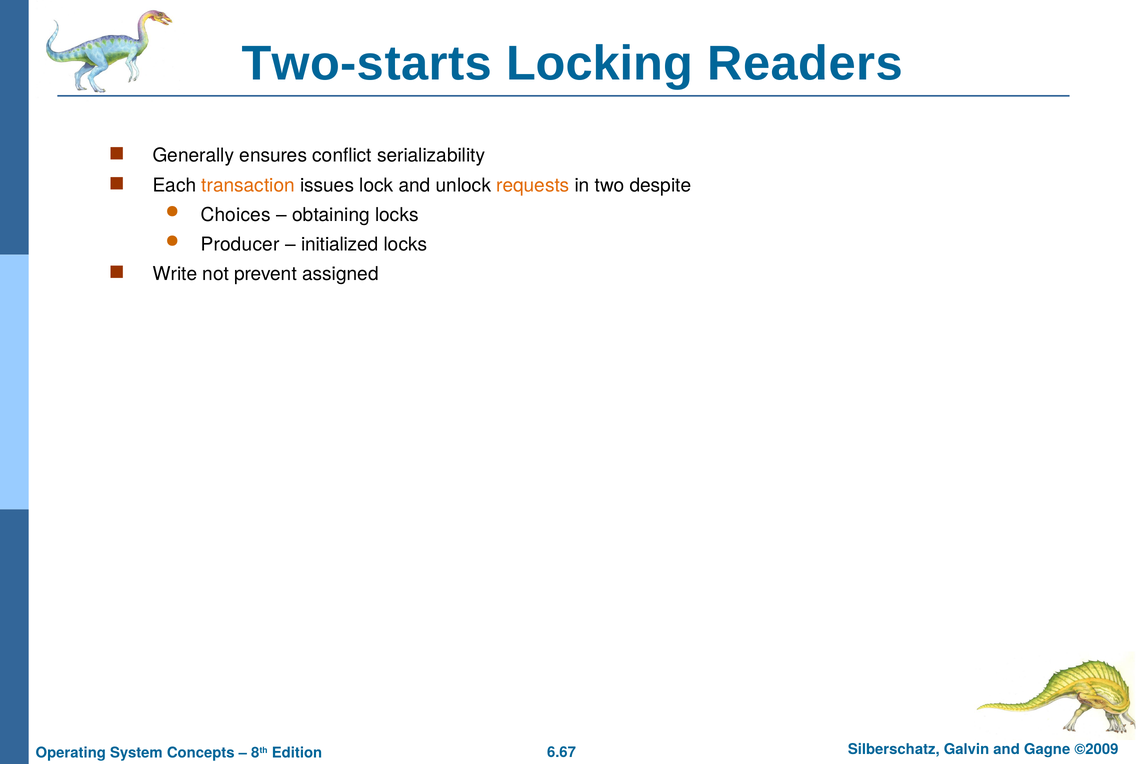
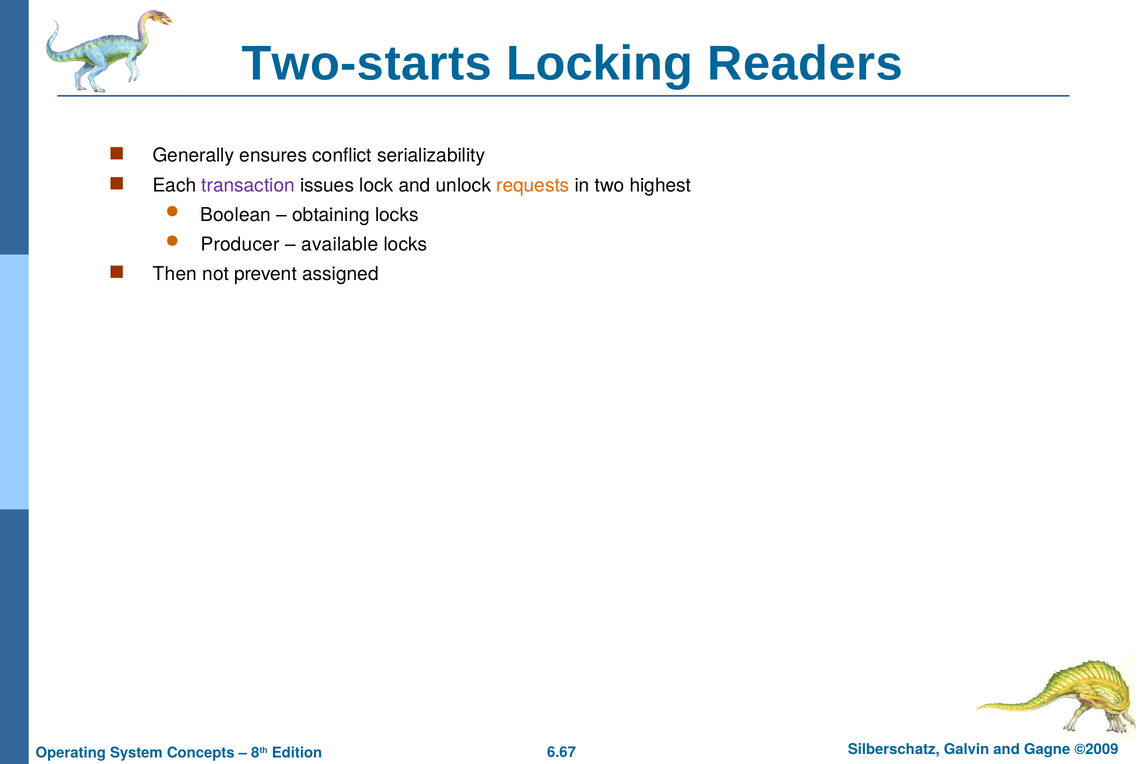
transaction colour: orange -> purple
despite: despite -> highest
Choices: Choices -> Boolean
initialized: initialized -> available
Write: Write -> Then
